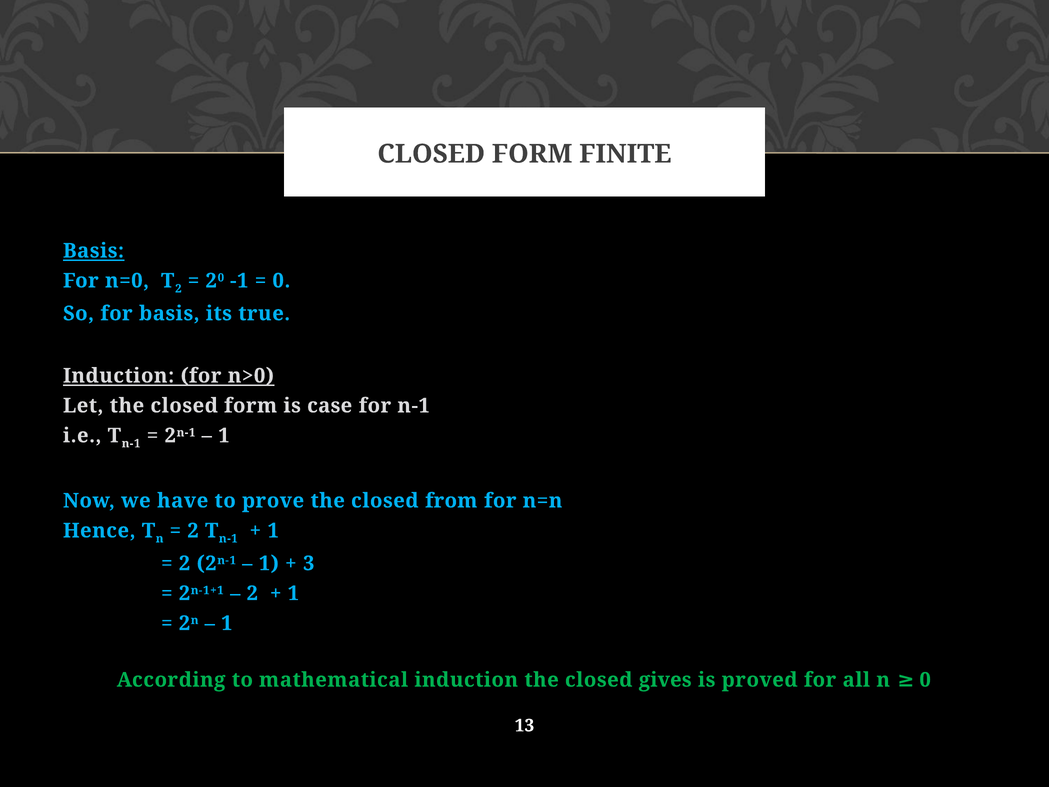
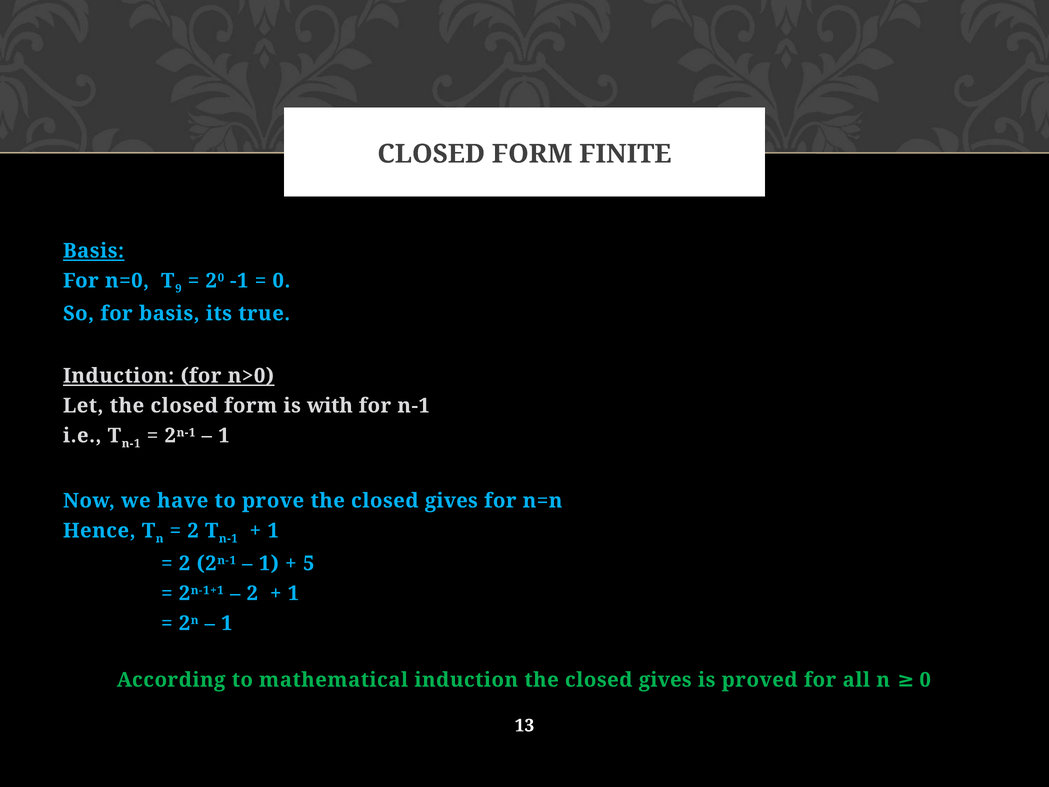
2 at (178, 289): 2 -> 9
case: case -> with
prove the closed from: from -> gives
3: 3 -> 5
